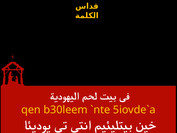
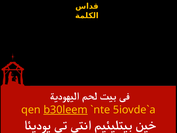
b30leem underline: none -> present
